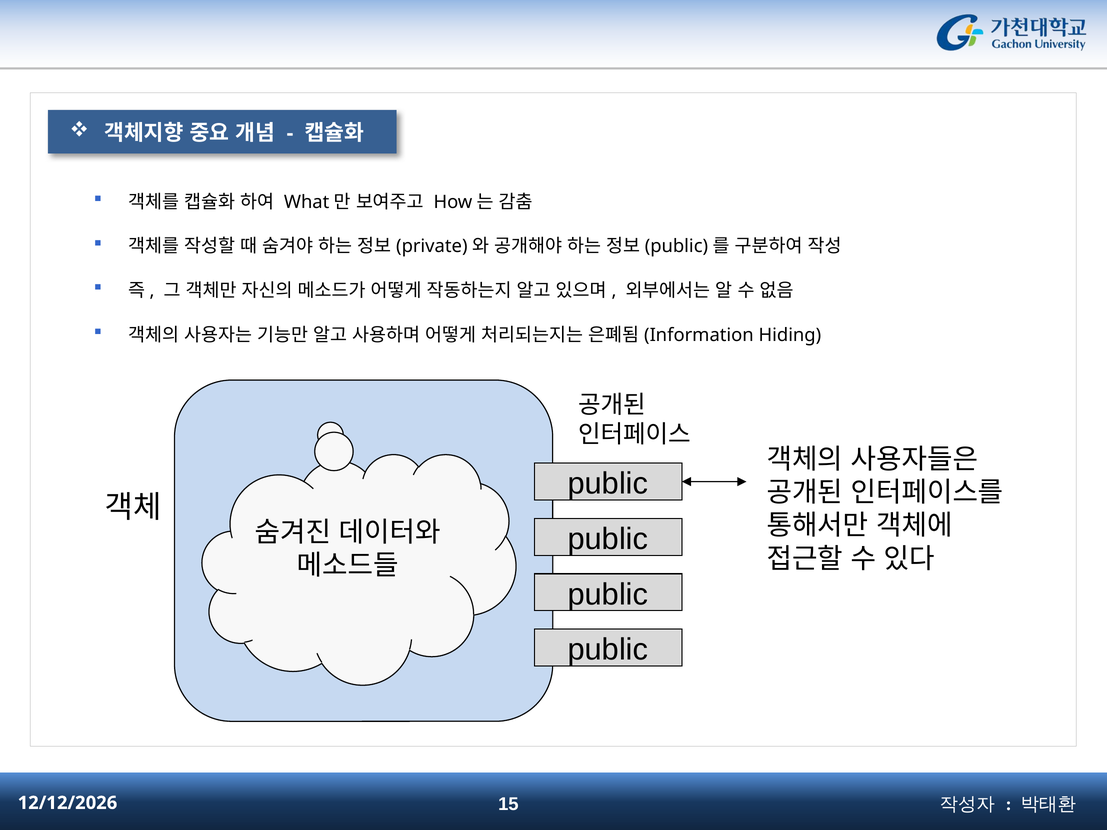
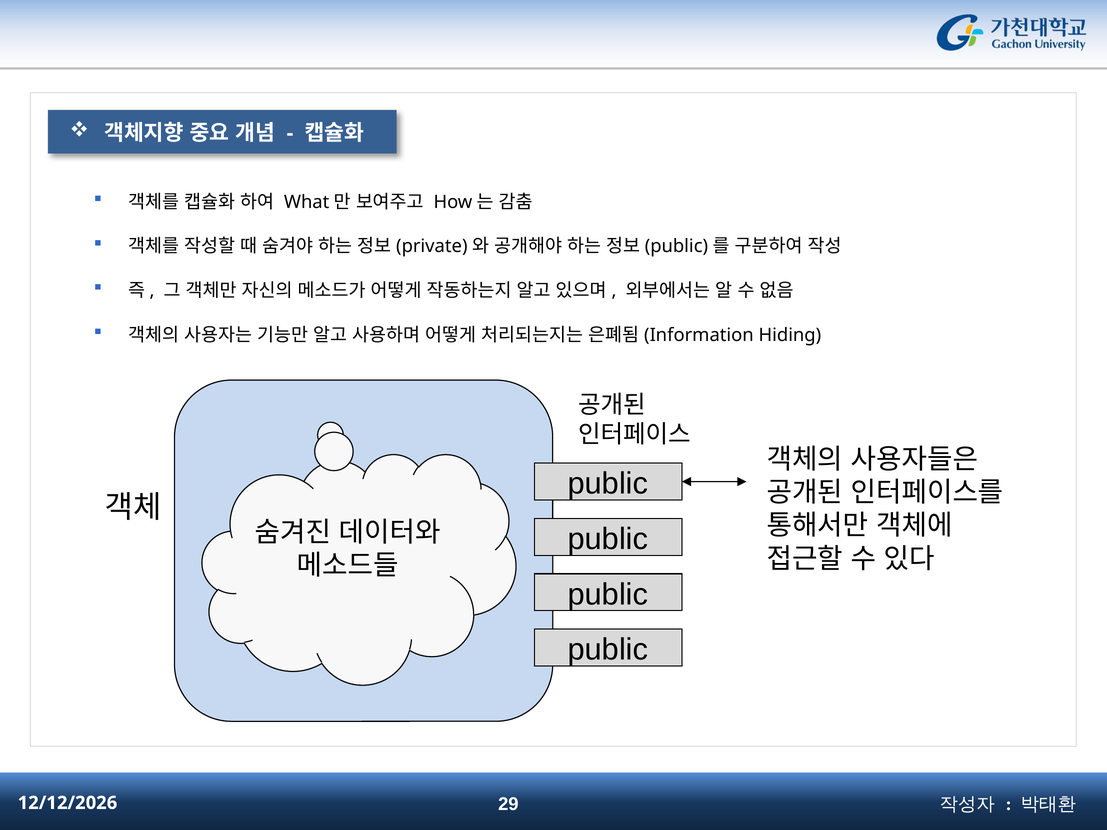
15: 15 -> 29
